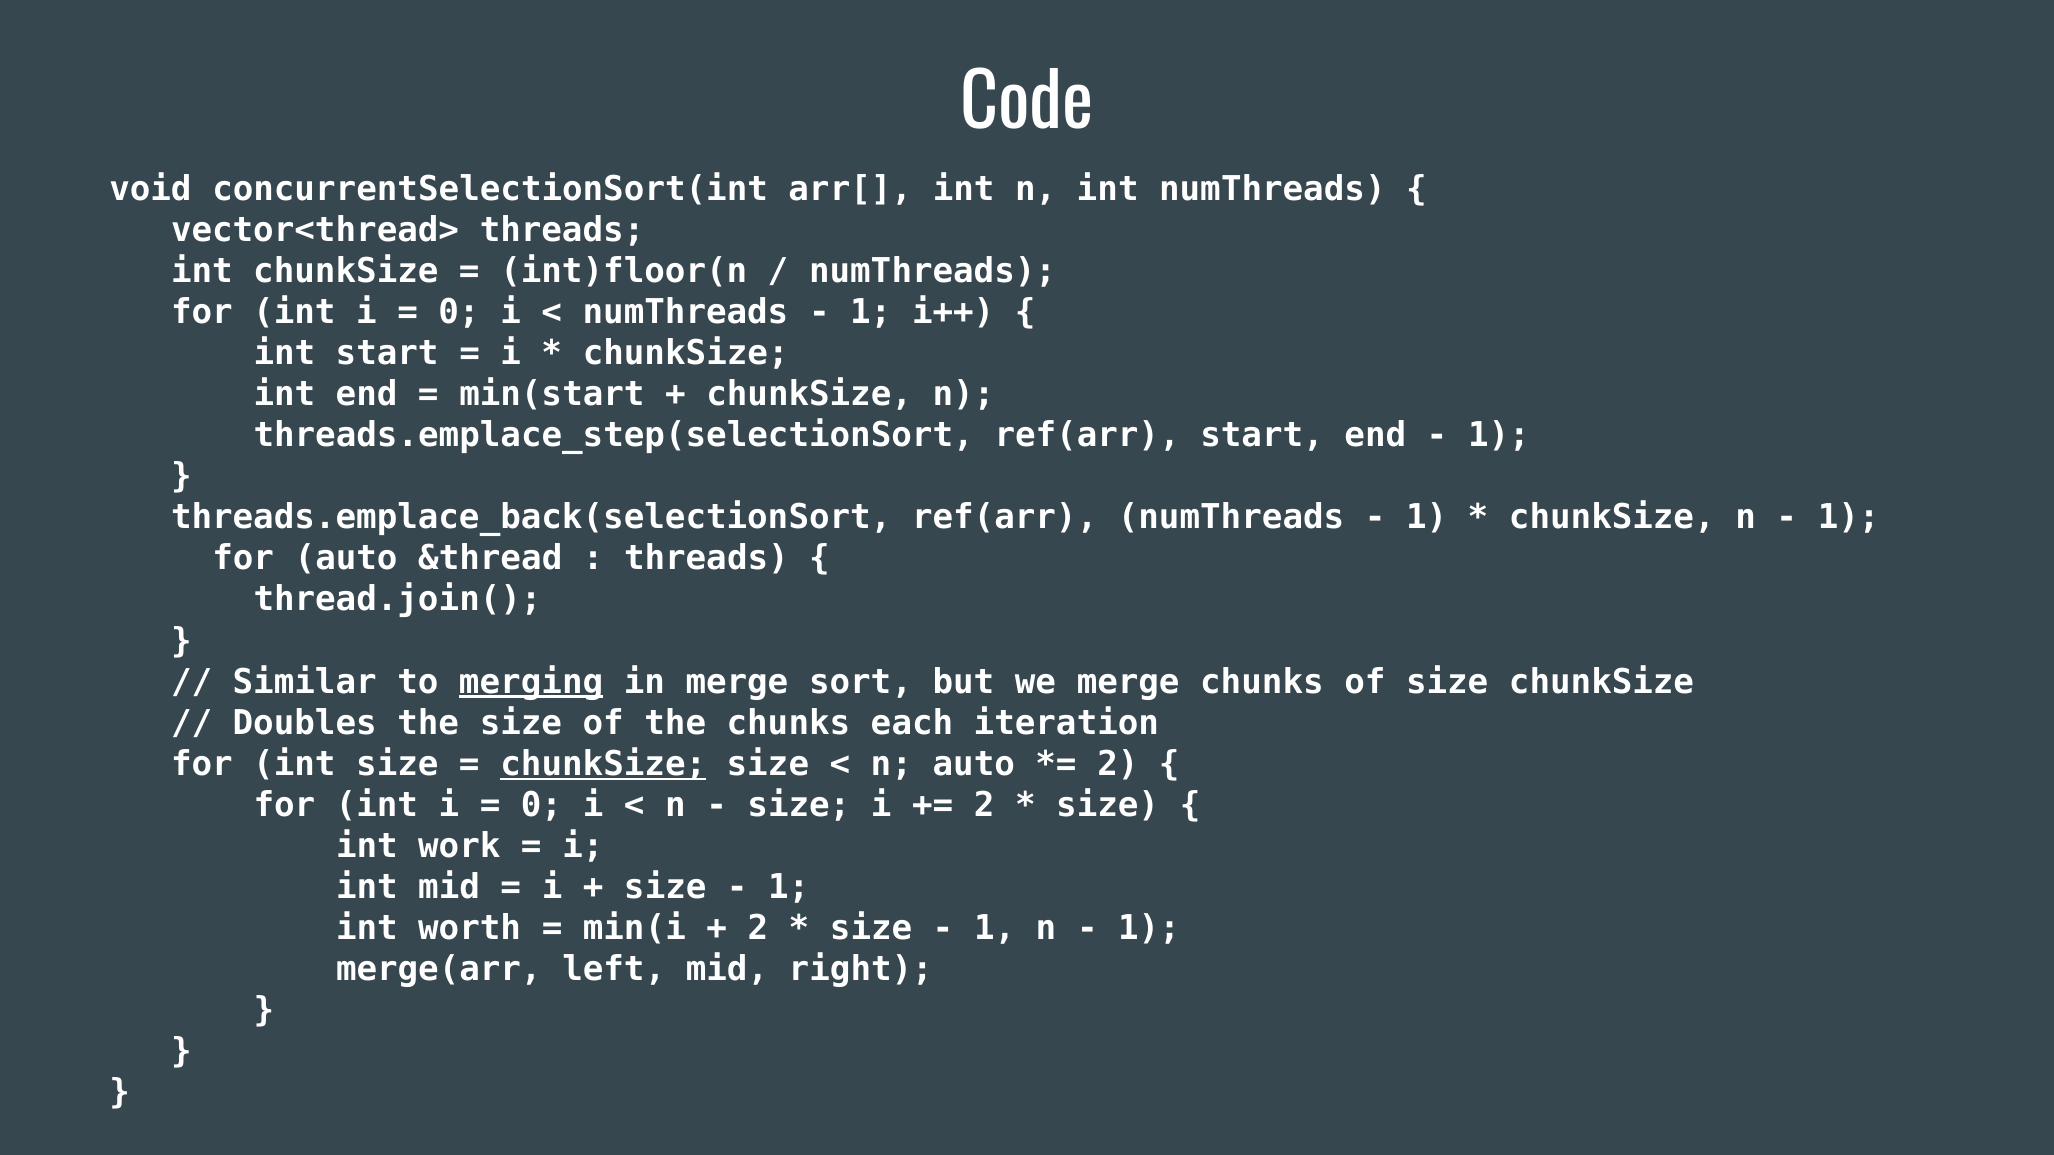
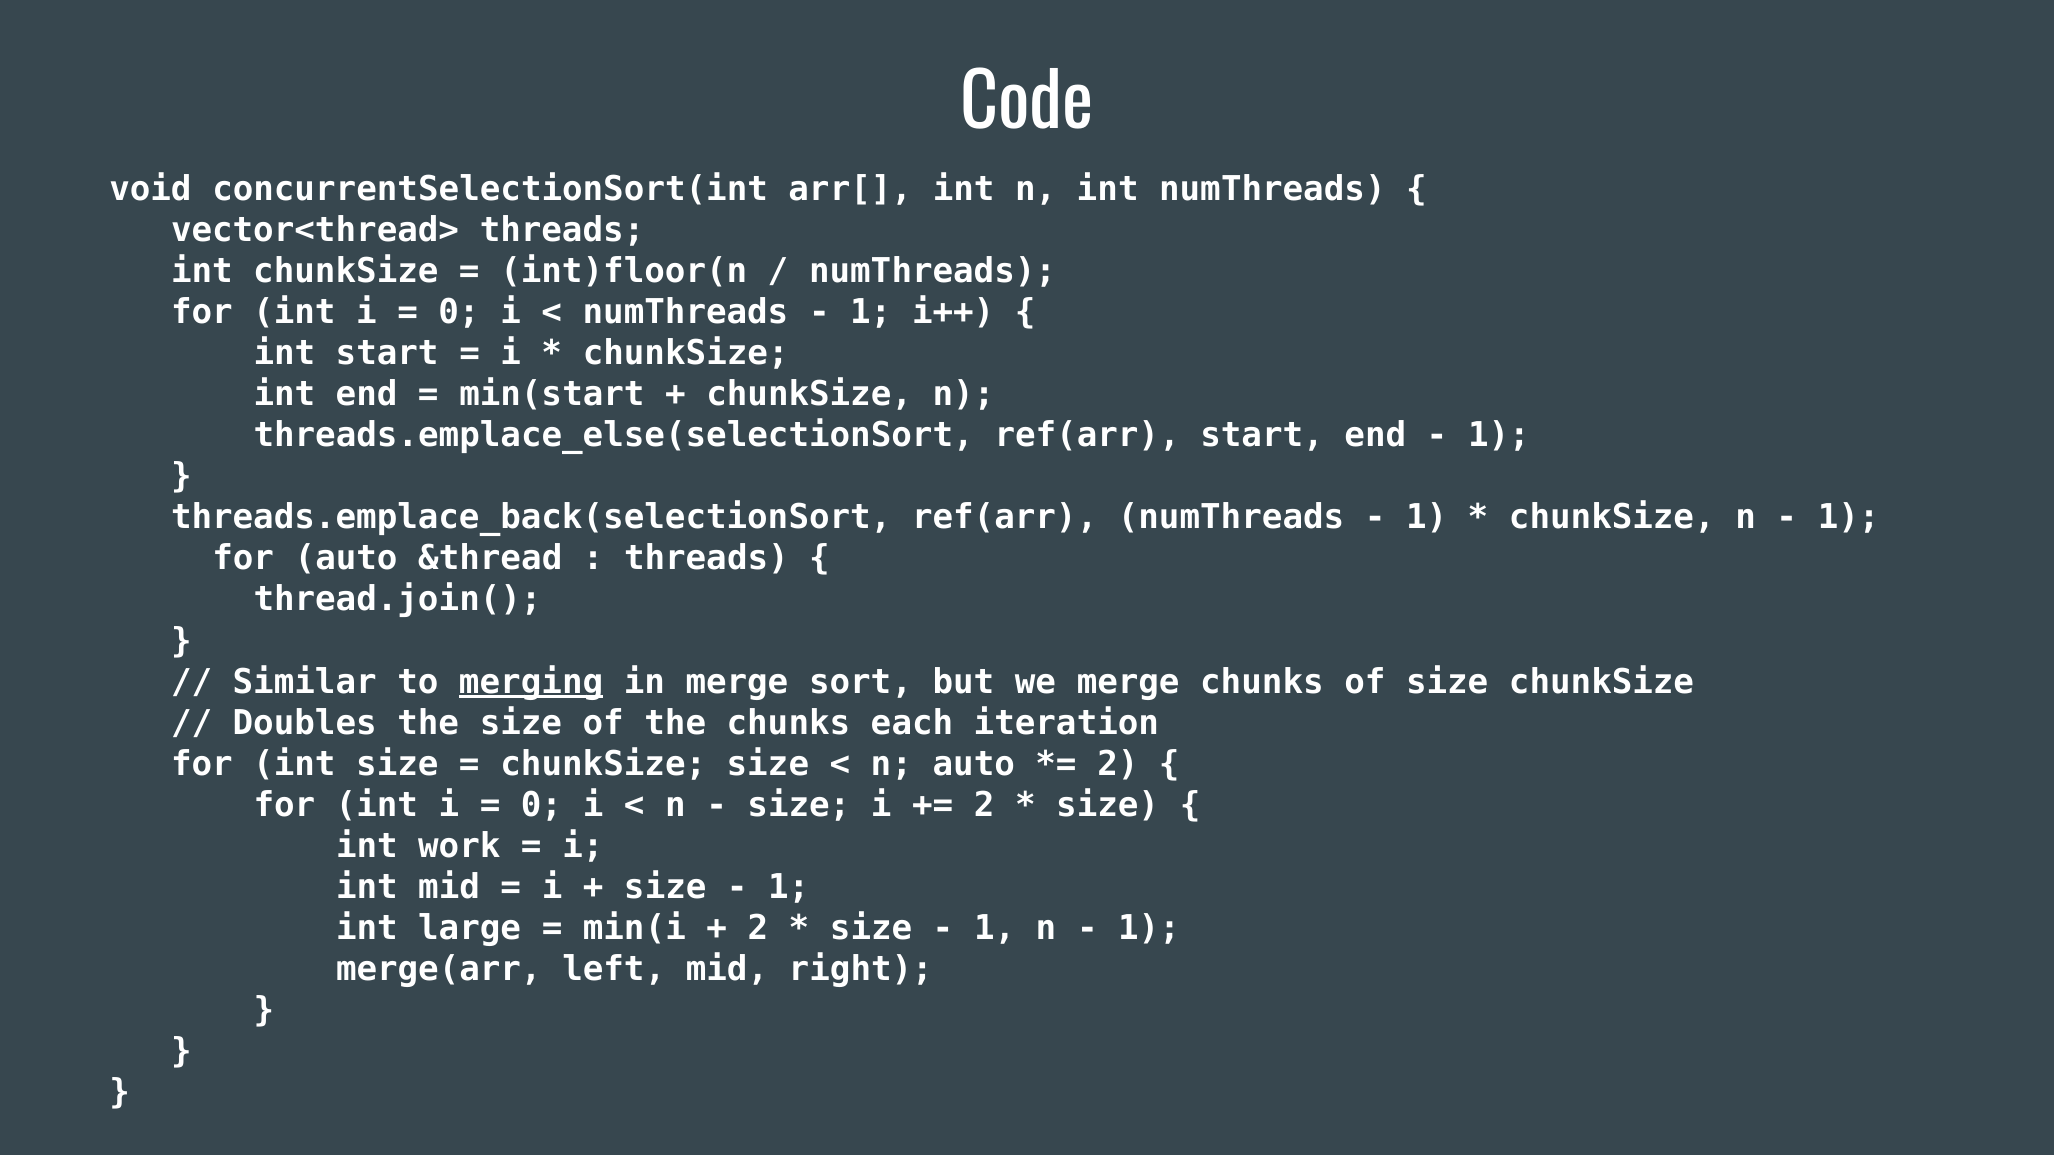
threads.emplace_step(selectionSort: threads.emplace_step(selectionSort -> threads.emplace_else(selectionSort
chunkSize at (603, 764) underline: present -> none
worth: worth -> large
